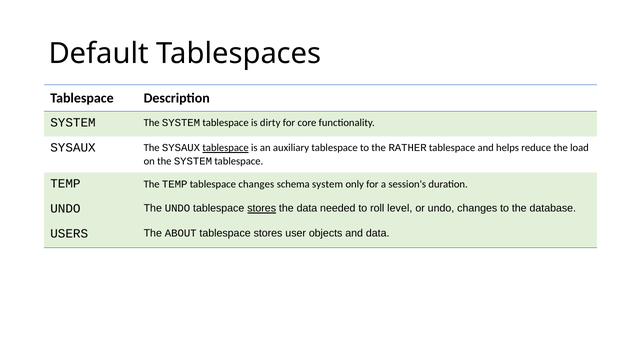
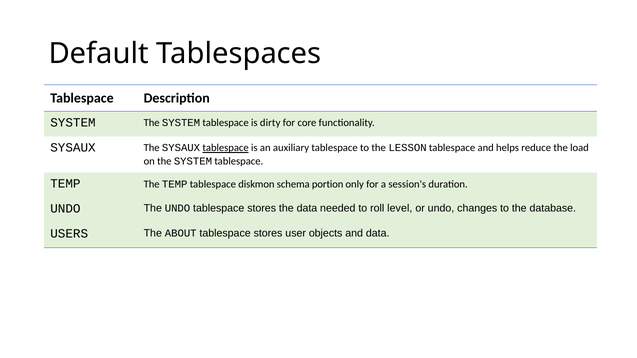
RATHER: RATHER -> LESSON
tablespace changes: changes -> diskmon
schema system: system -> portion
stores at (262, 209) underline: present -> none
